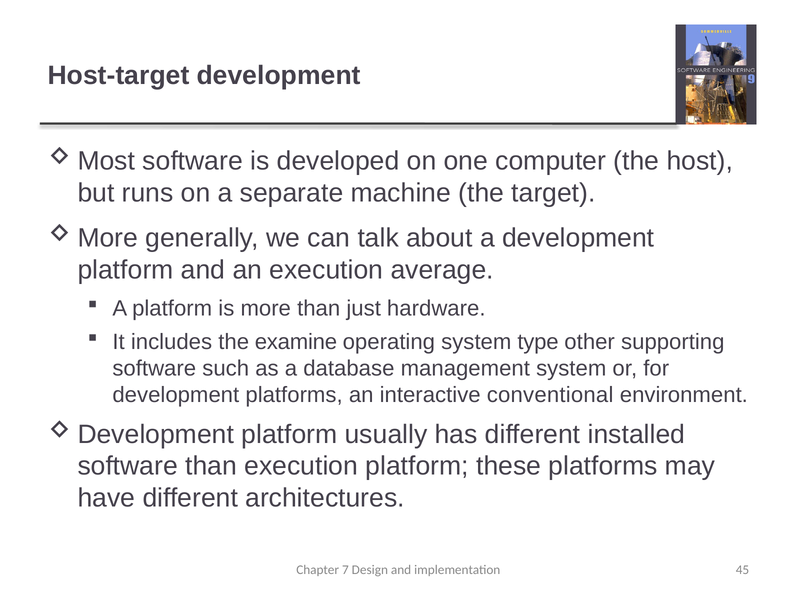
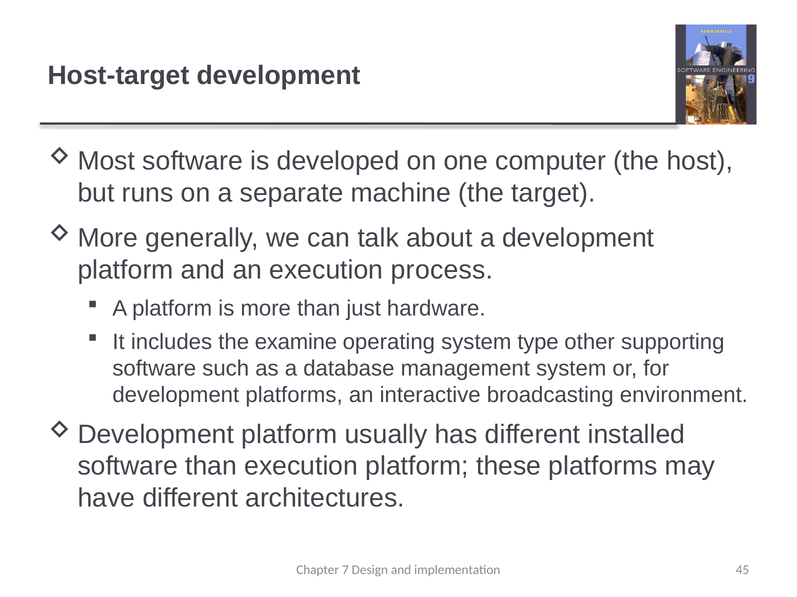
average: average -> process
conventional: conventional -> broadcasting
